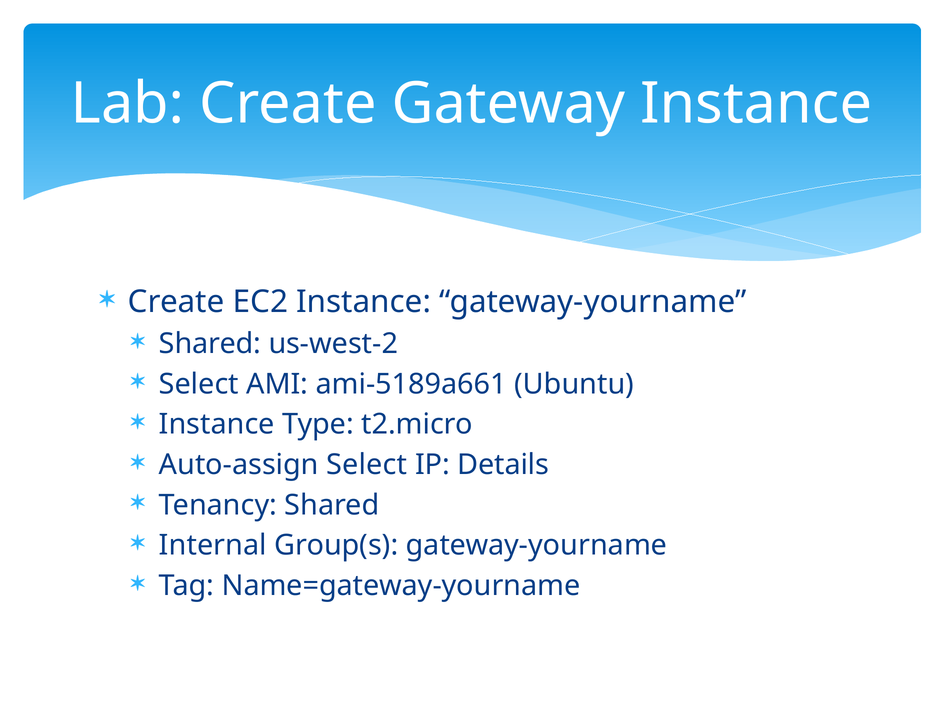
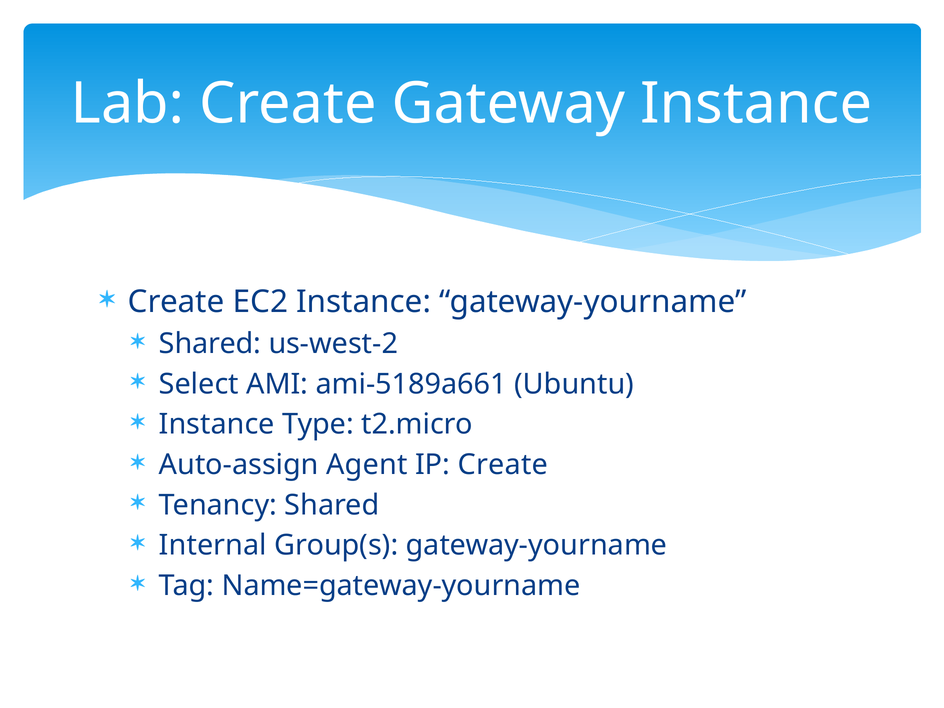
Auto-assign Select: Select -> Agent
IP Details: Details -> Create
